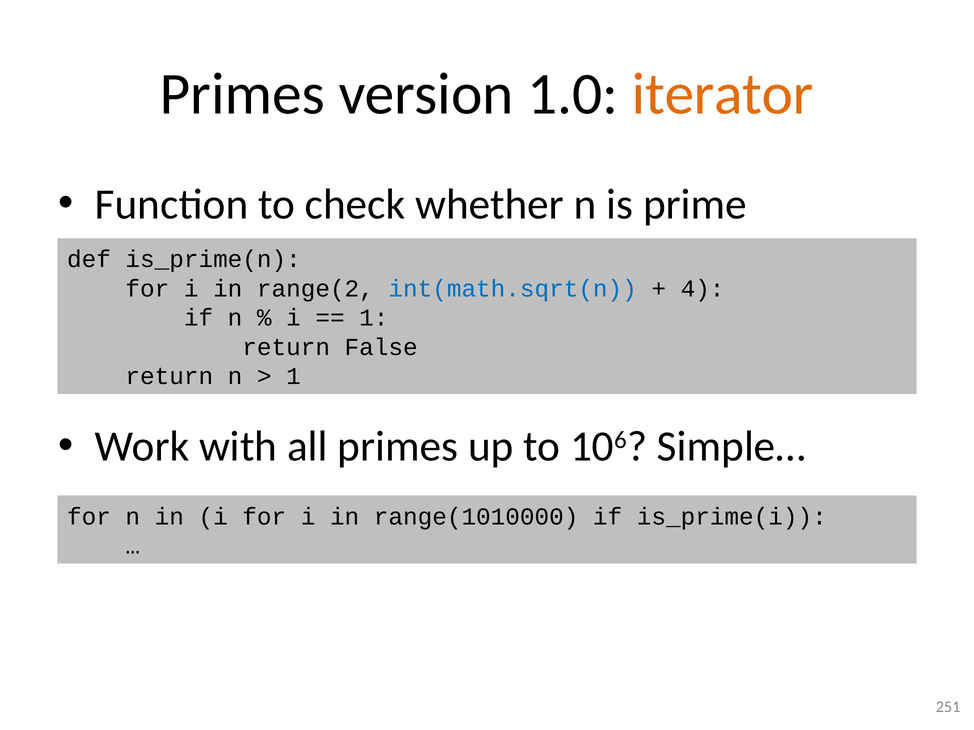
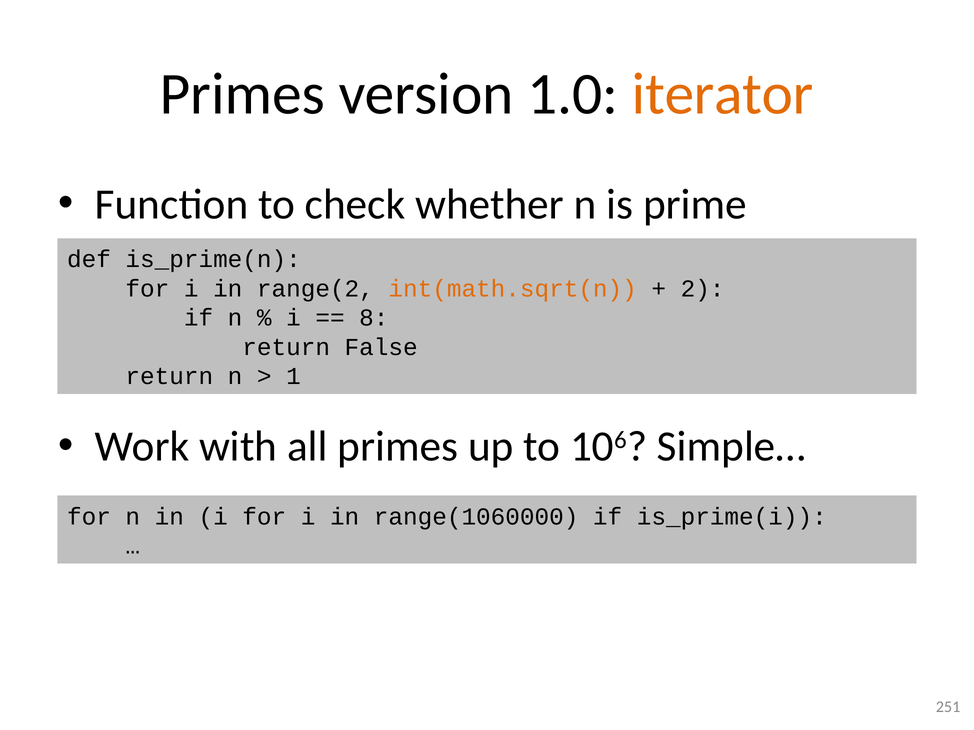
int(math.sqrt(n colour: blue -> orange
4: 4 -> 2
1 at (374, 318): 1 -> 8
range(1010000: range(1010000 -> range(1060000
